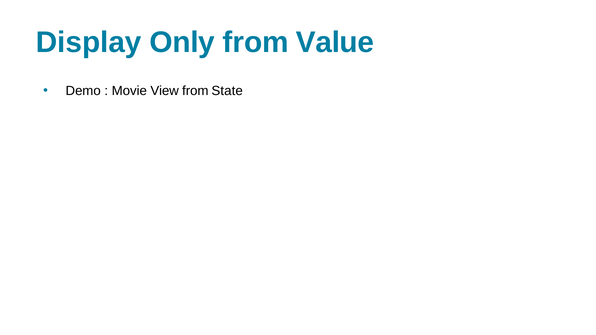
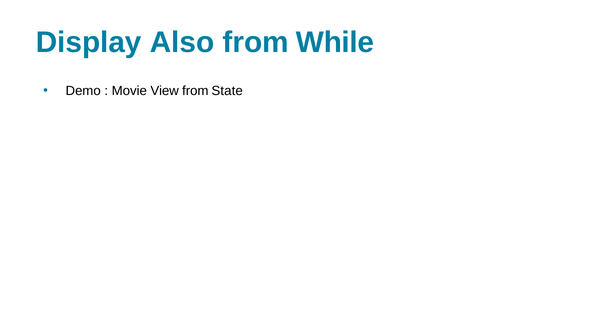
Only: Only -> Also
Value: Value -> While
